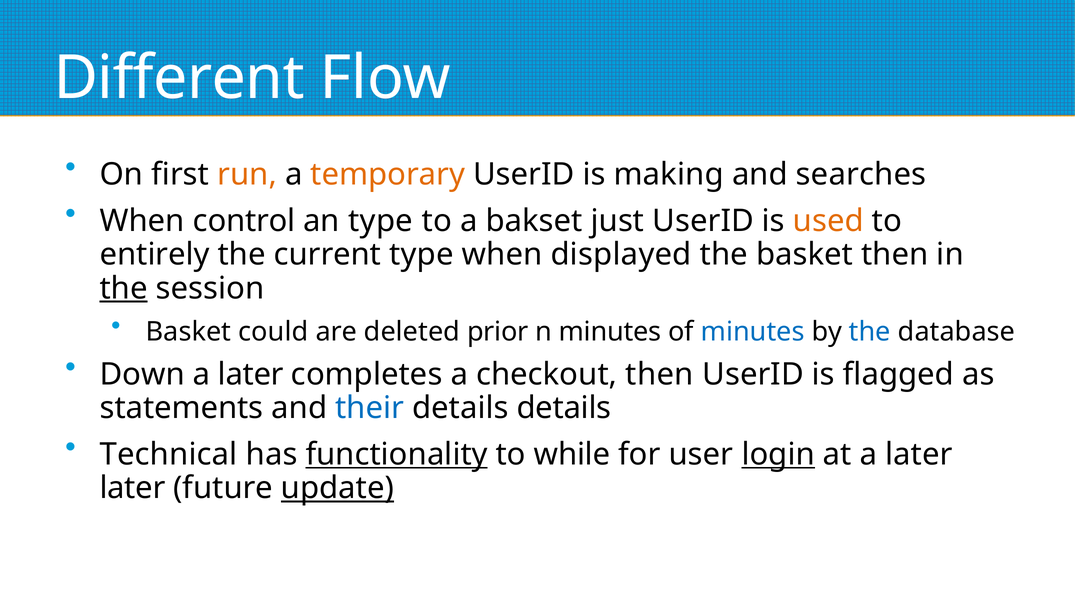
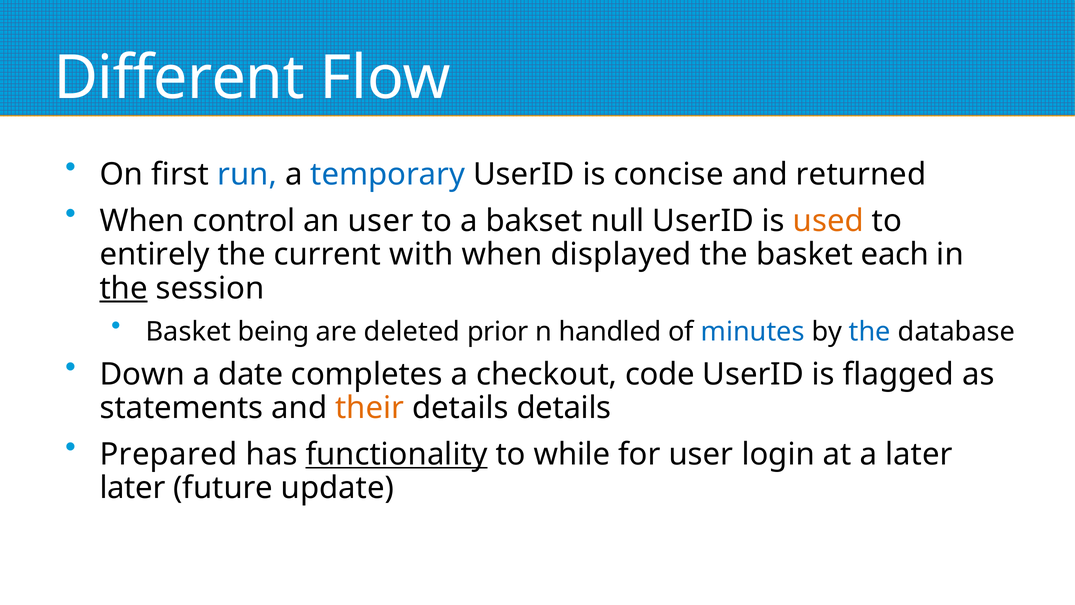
run colour: orange -> blue
temporary colour: orange -> blue
making: making -> concise
searches: searches -> returned
an type: type -> user
just: just -> null
current type: type -> with
basket then: then -> each
could: could -> being
n minutes: minutes -> handled
later at (251, 374): later -> date
checkout then: then -> code
their colour: blue -> orange
Technical: Technical -> Prepared
login underline: present -> none
update underline: present -> none
